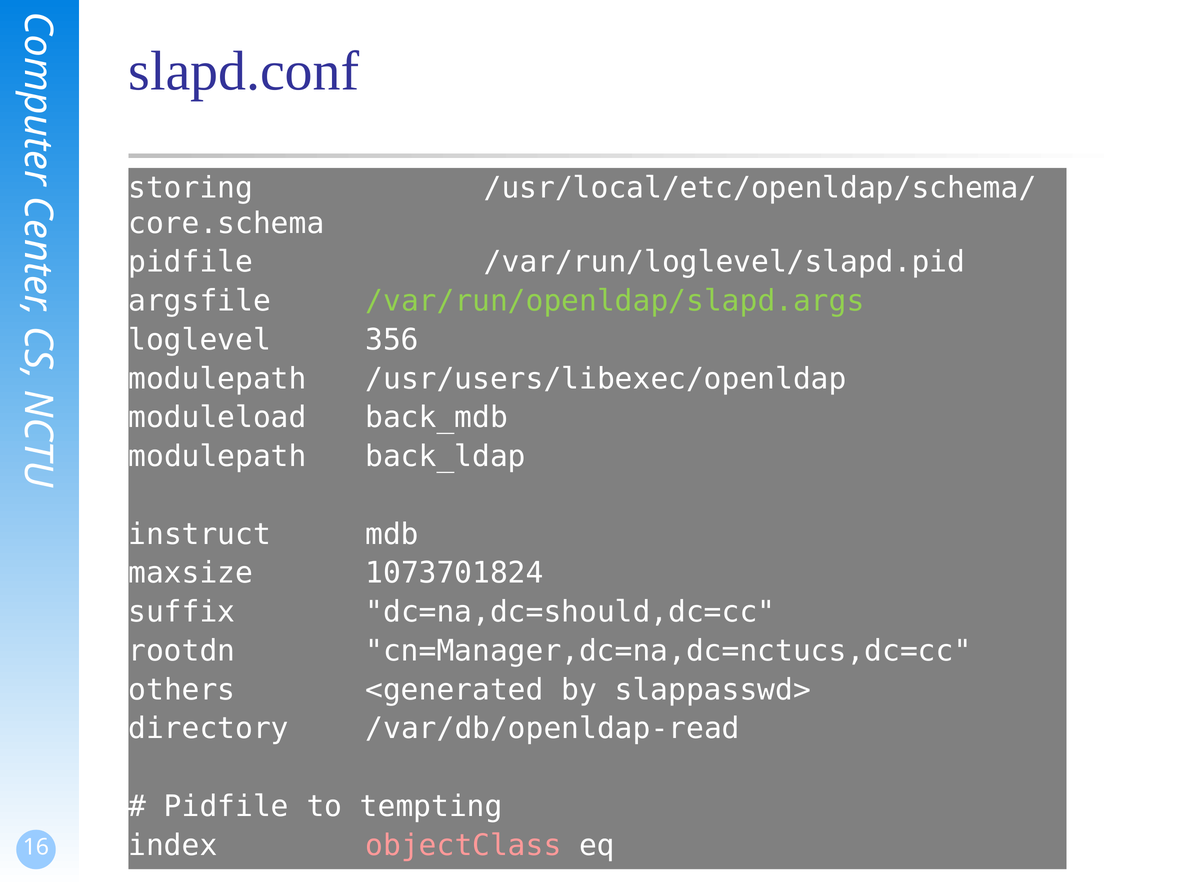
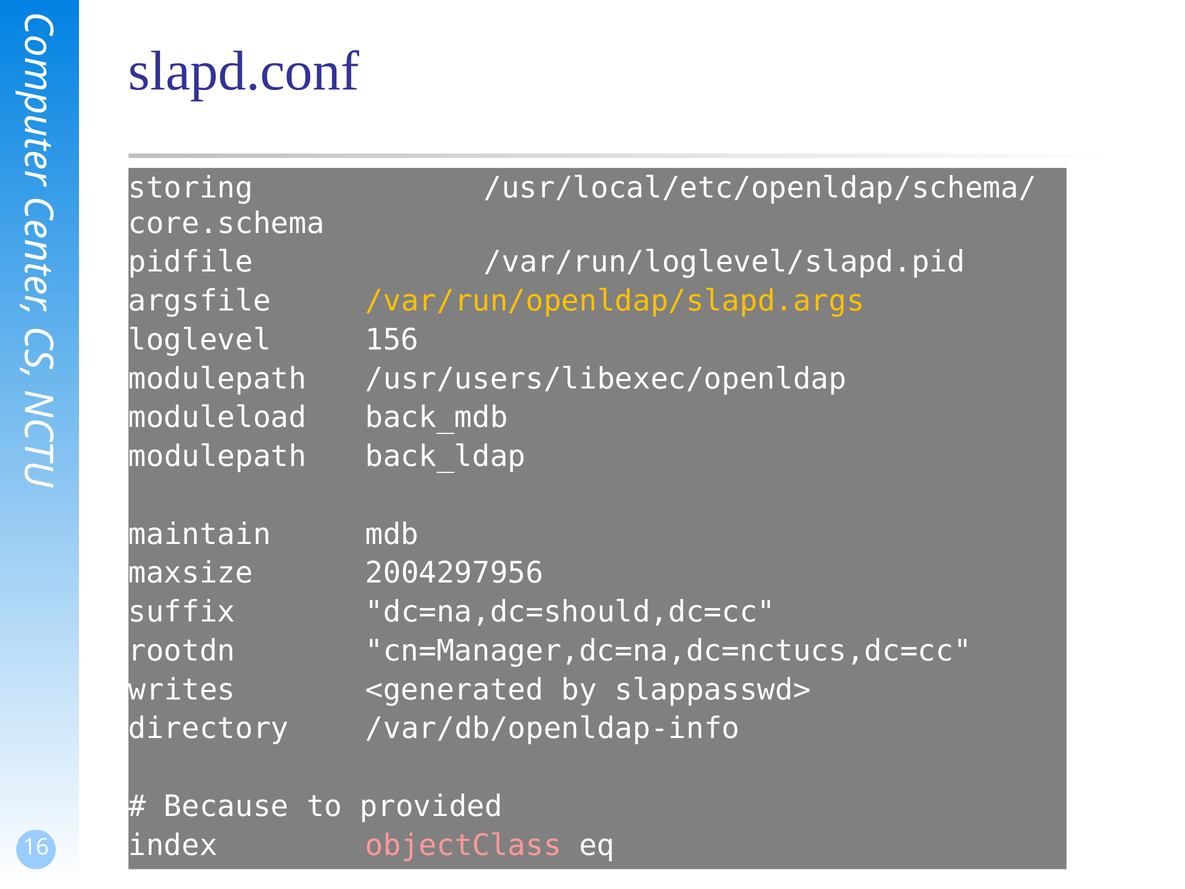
/var/run/openldap/slapd.args colour: light green -> yellow
356: 356 -> 156
instruct: instruct -> maintain
1073701824: 1073701824 -> 2004297956
others: others -> writes
/var/db/openldap-read: /var/db/openldap-read -> /var/db/openldap-info
Pidfile at (226, 806): Pidfile -> Because
tempting: tempting -> provided
